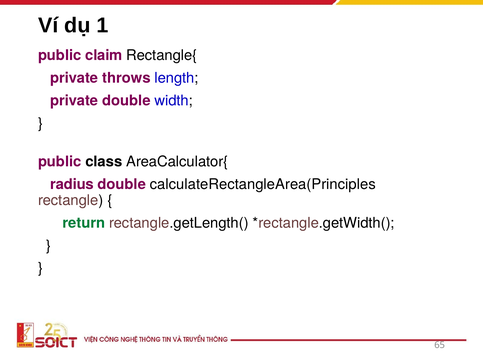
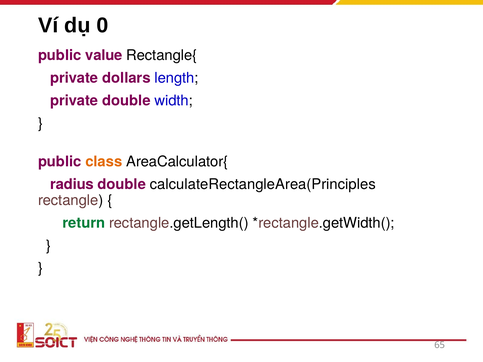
1: 1 -> 0
claim: claim -> value
throws: throws -> dollars
class colour: black -> orange
